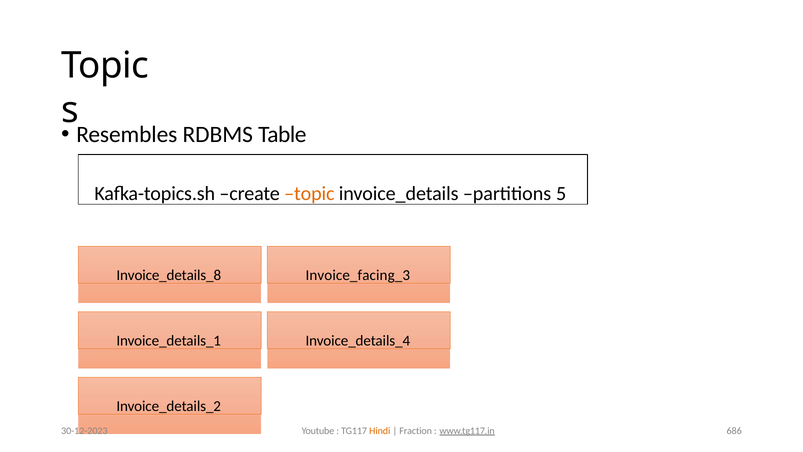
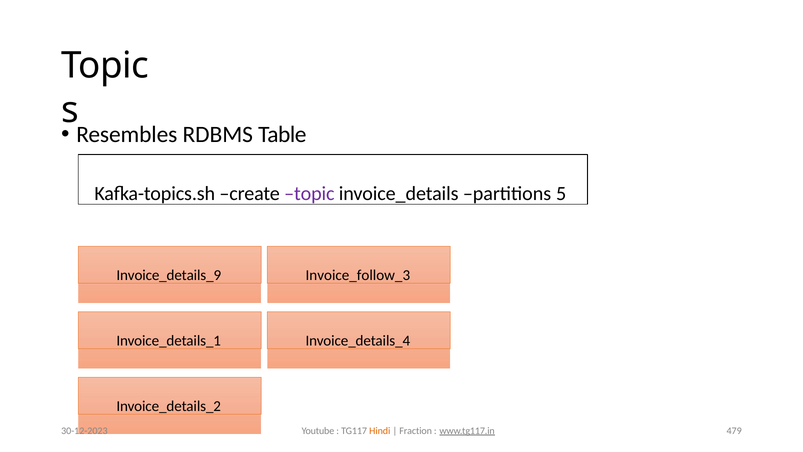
topic at (309, 193) colour: orange -> purple
Invoice_details_8: Invoice_details_8 -> Invoice_details_9
Invoice_facing_3: Invoice_facing_3 -> Invoice_follow_3
686: 686 -> 479
